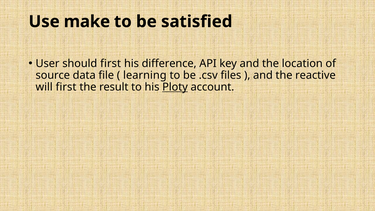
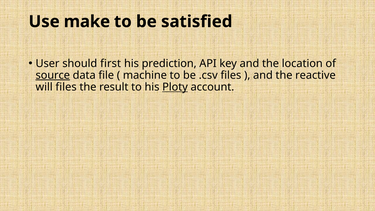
difference: difference -> prediction
source underline: none -> present
learning: learning -> machine
will first: first -> files
